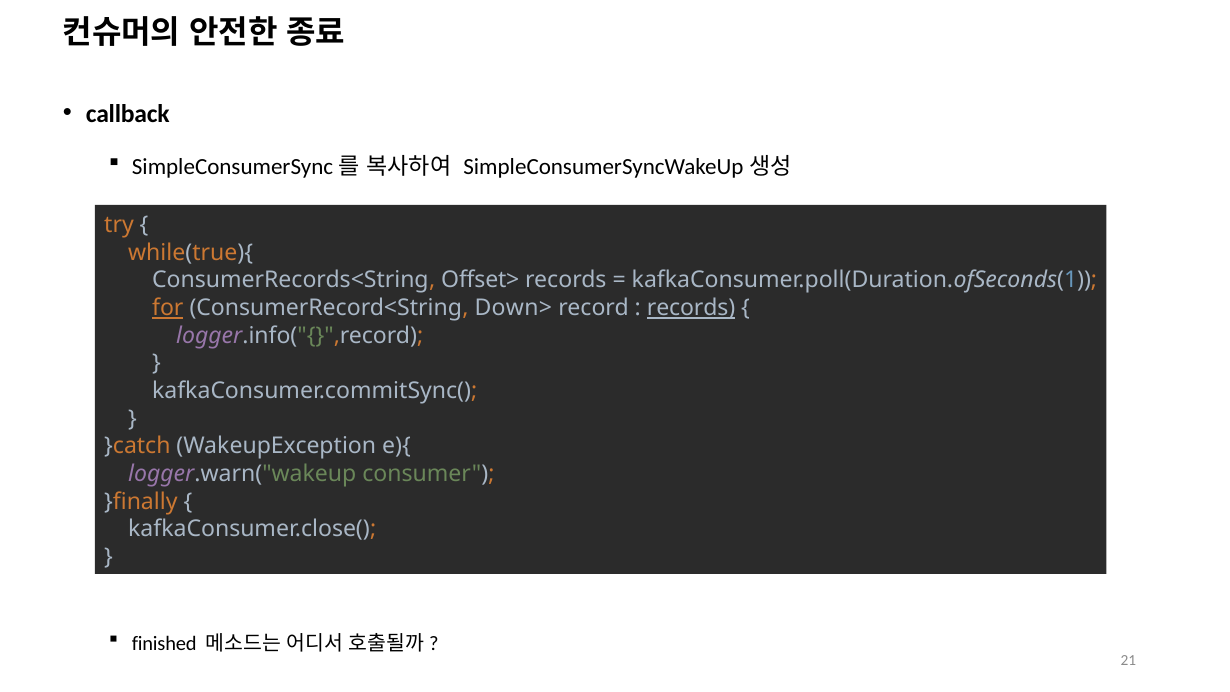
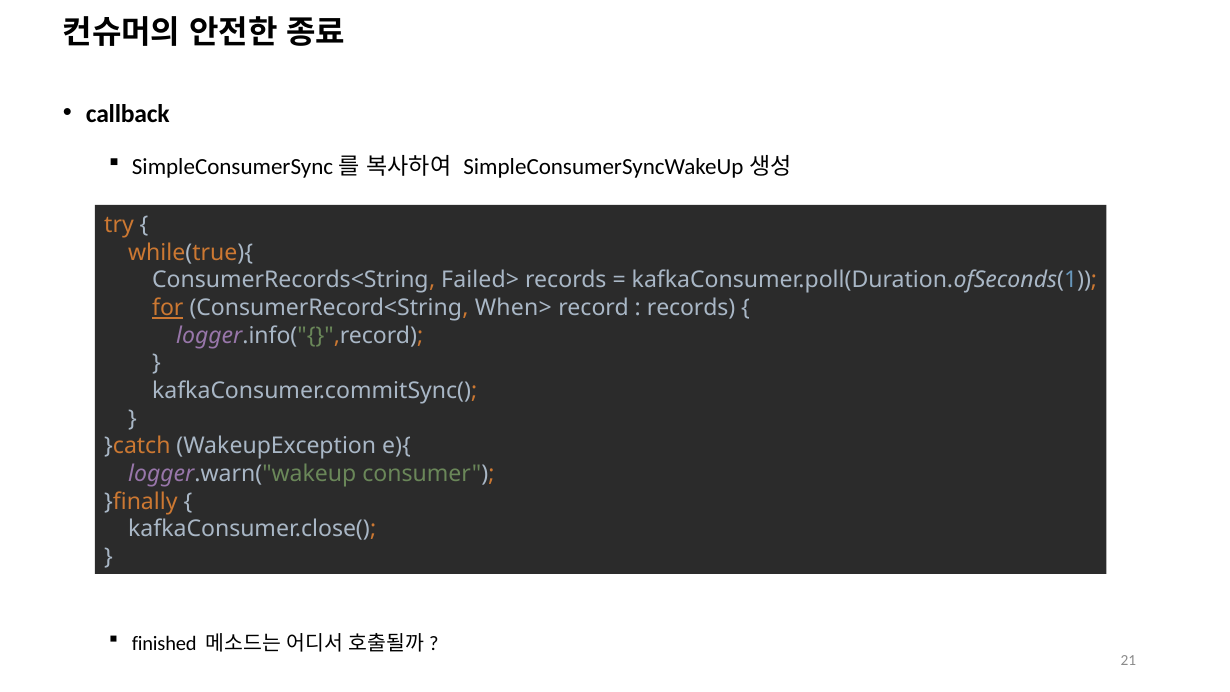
Offset>: Offset> -> Failed>
Down>: Down> -> When>
records at (691, 308) underline: present -> none
